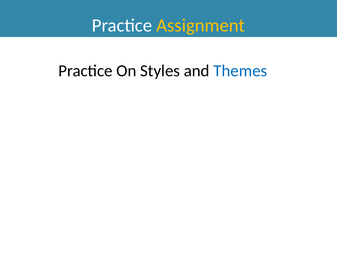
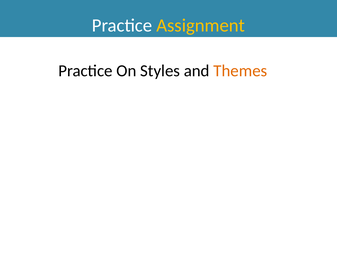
Themes colour: blue -> orange
